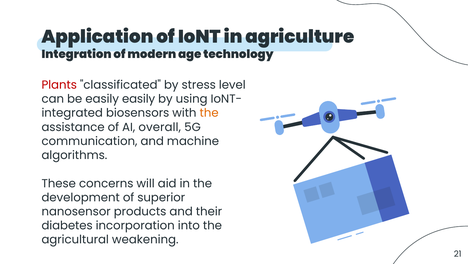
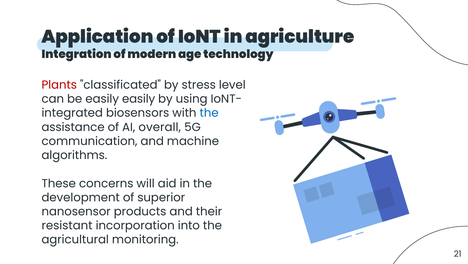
the at (209, 113) colour: orange -> blue
diabetes: diabetes -> resistant
weakening: weakening -> monitoring
